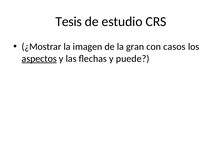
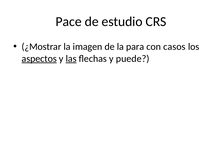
Tesis: Tesis -> Pace
gran: gran -> para
las underline: none -> present
